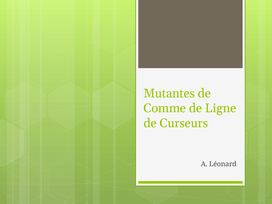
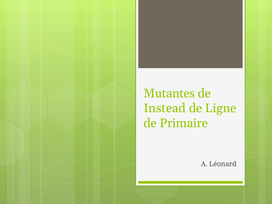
Comme: Comme -> Instead
Curseurs: Curseurs -> Primaire
